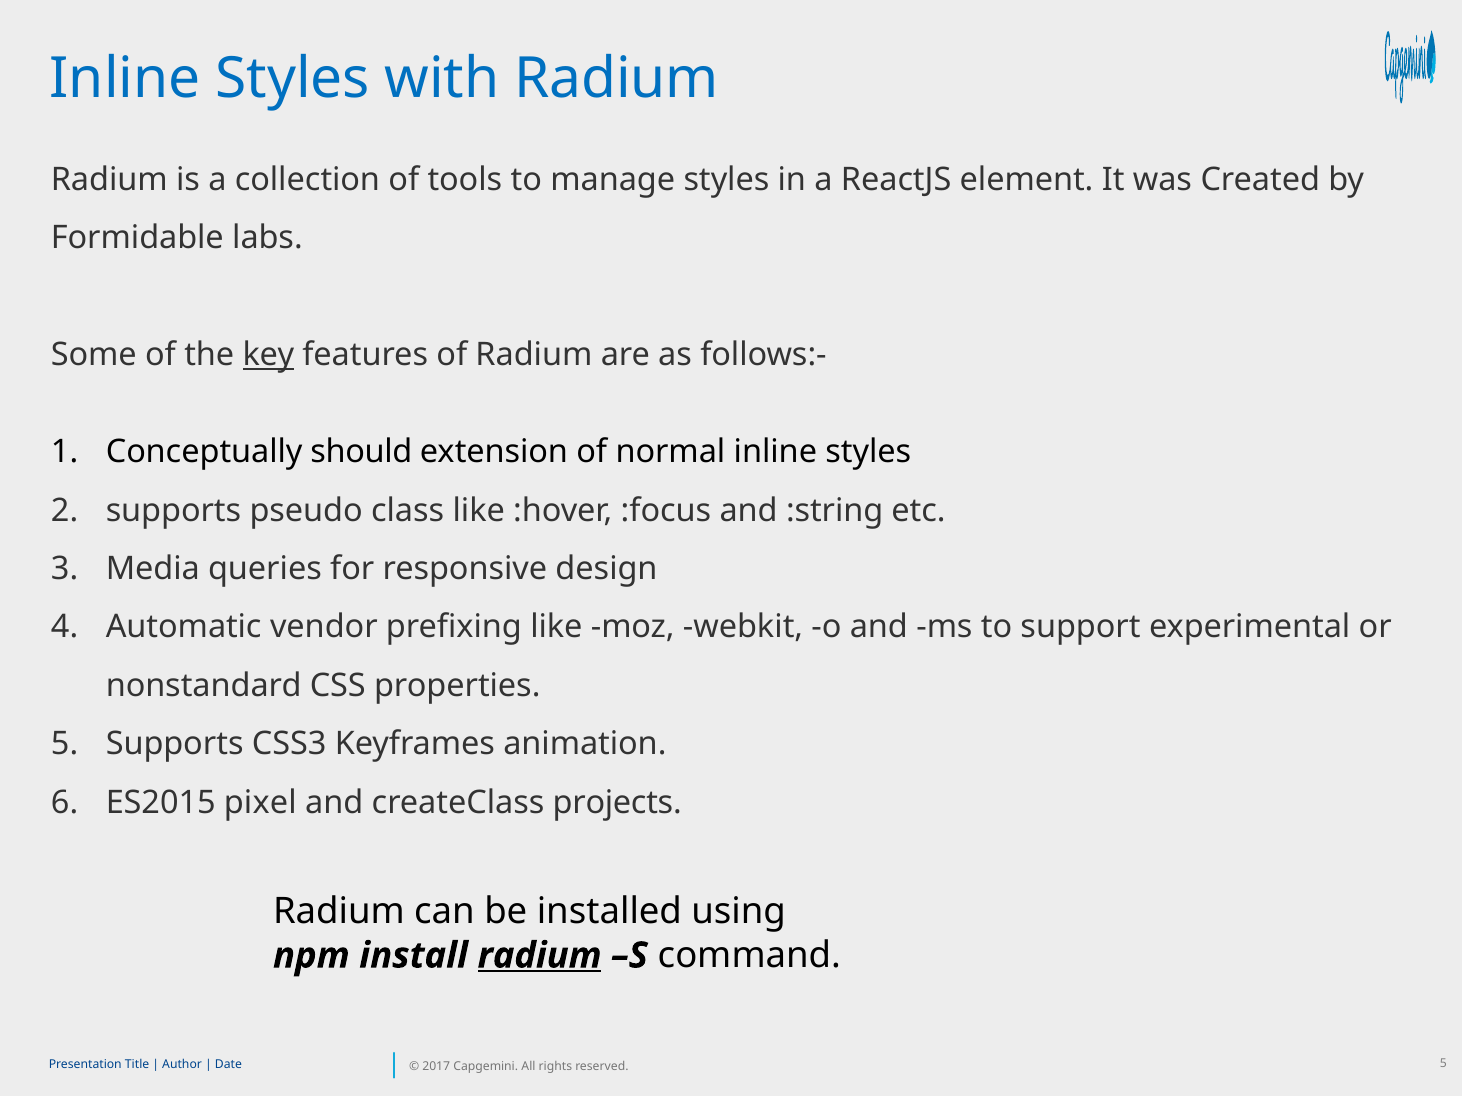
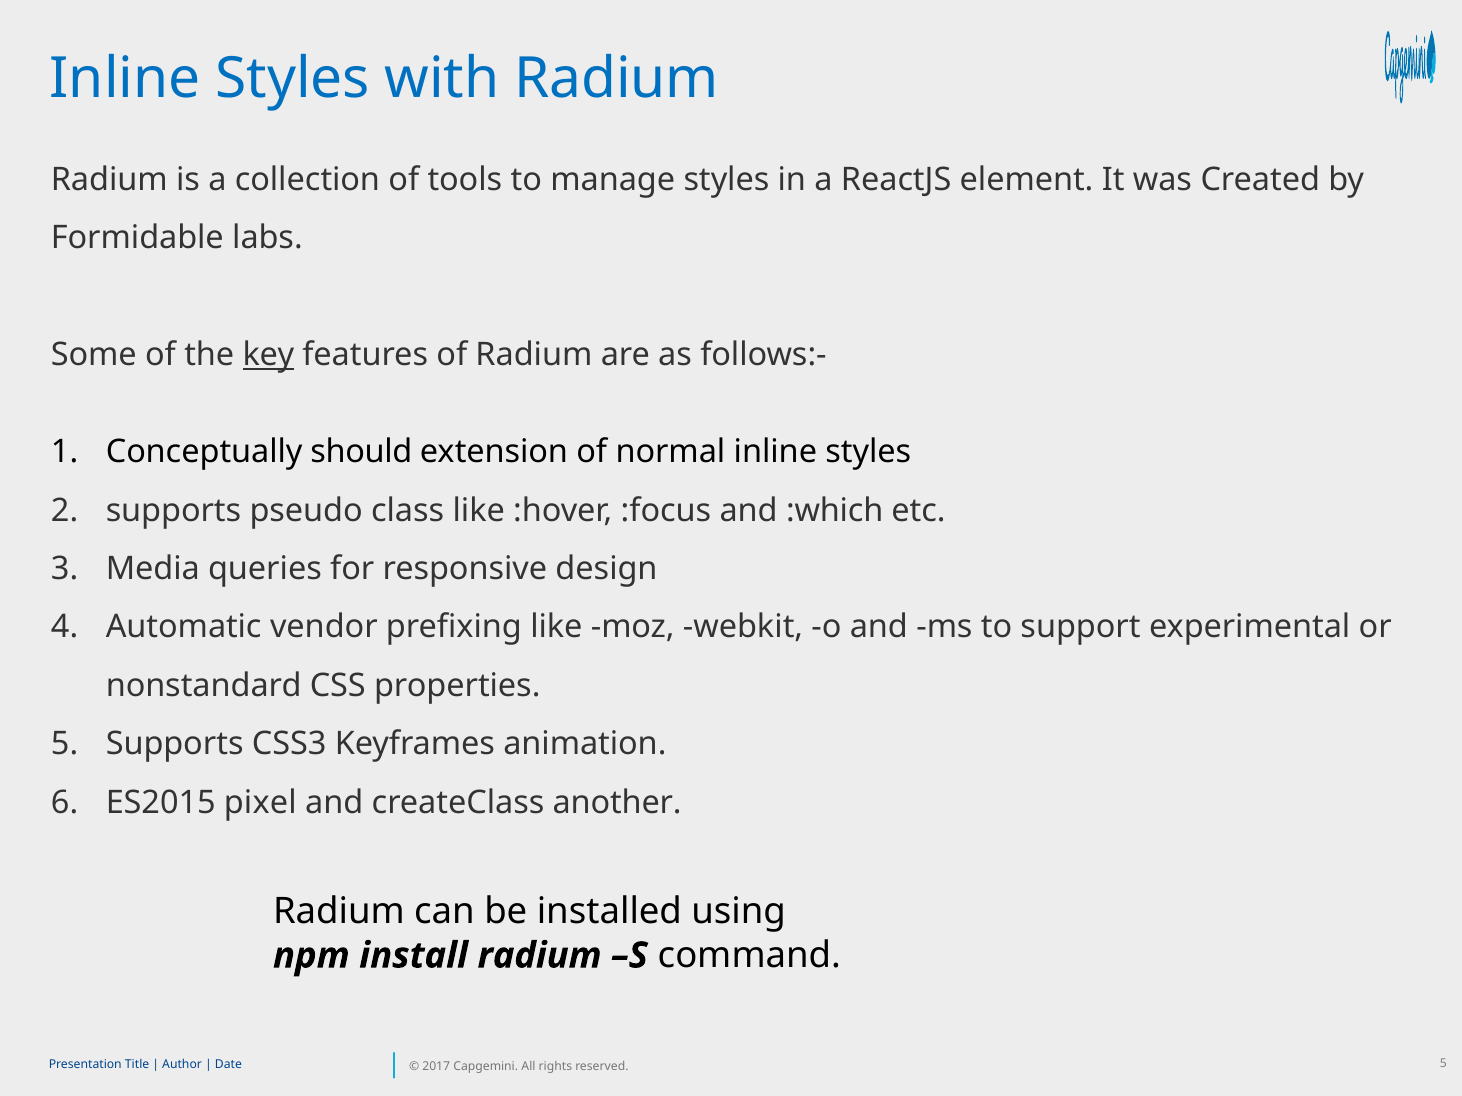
:string: :string -> :which
projects: projects -> another
radium at (540, 956) underline: present -> none
